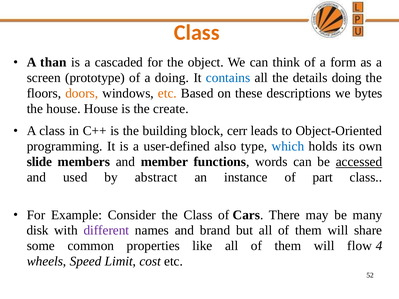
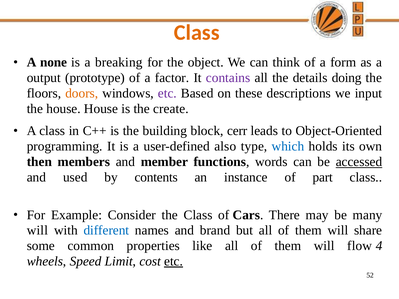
than: than -> none
cascaded: cascaded -> breaking
screen: screen -> output
a doing: doing -> factor
contains colour: blue -> purple
etc at (167, 93) colour: orange -> purple
bytes: bytes -> input
slide: slide -> then
abstract: abstract -> contents
disk at (38, 231): disk -> will
different colour: purple -> blue
etc at (174, 262) underline: none -> present
